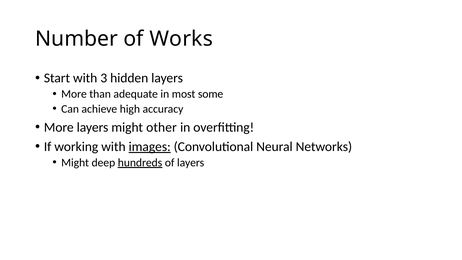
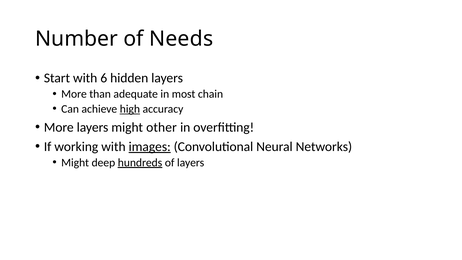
Works: Works -> Needs
3: 3 -> 6
some: some -> chain
high underline: none -> present
